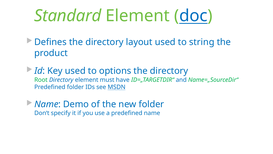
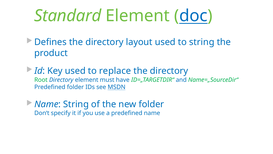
options: options -> replace
Name Demo: Demo -> String
